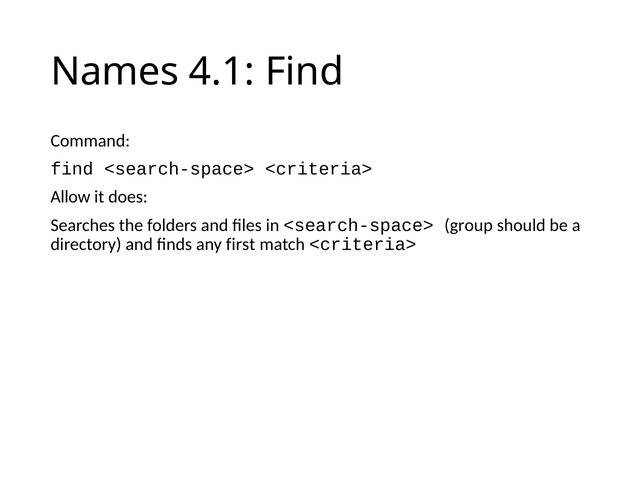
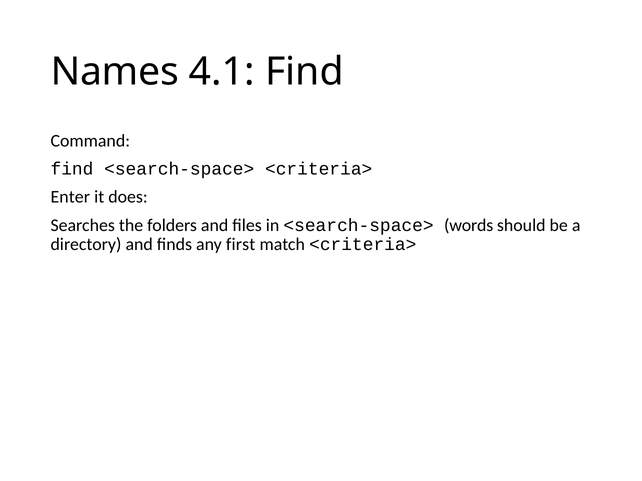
Allow: Allow -> Enter
group: group -> words
